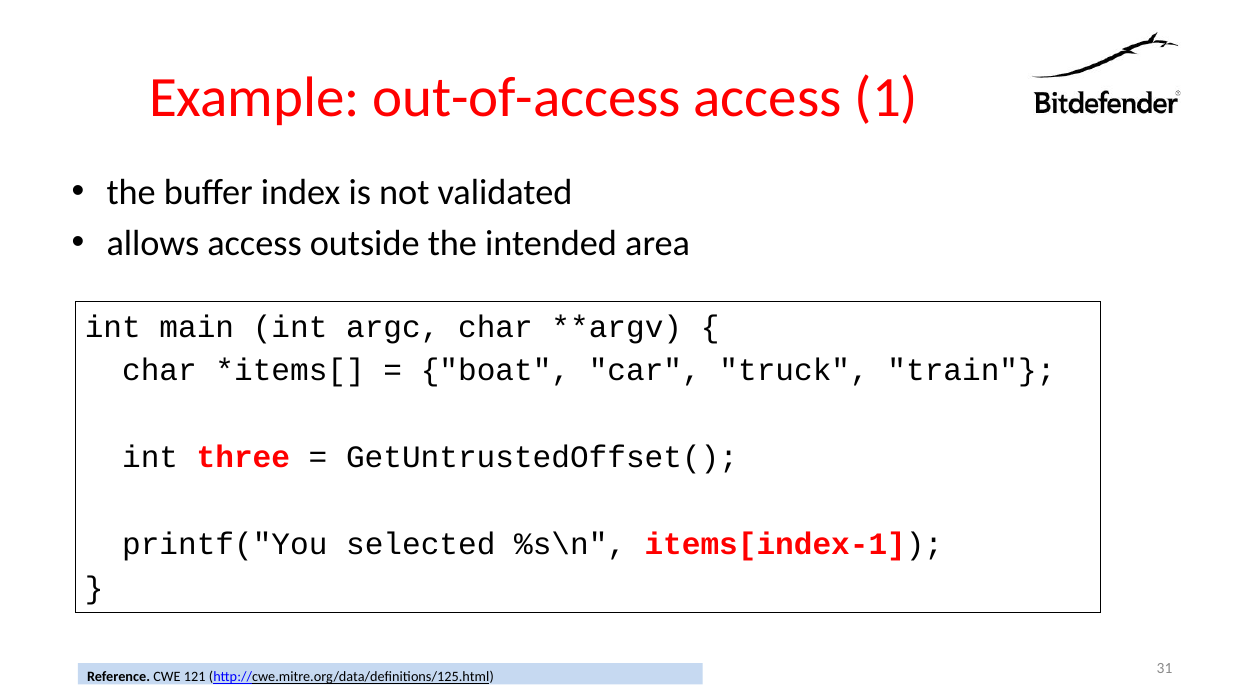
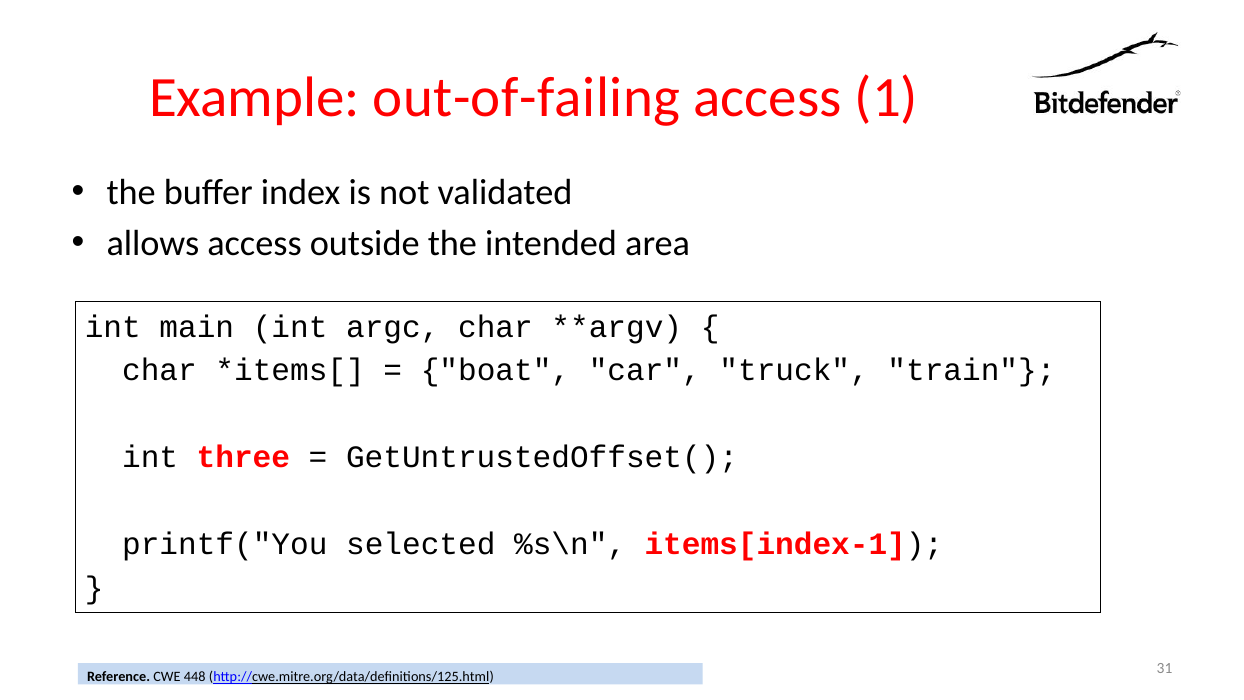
out-of-access: out-of-access -> out-of-failing
121: 121 -> 448
